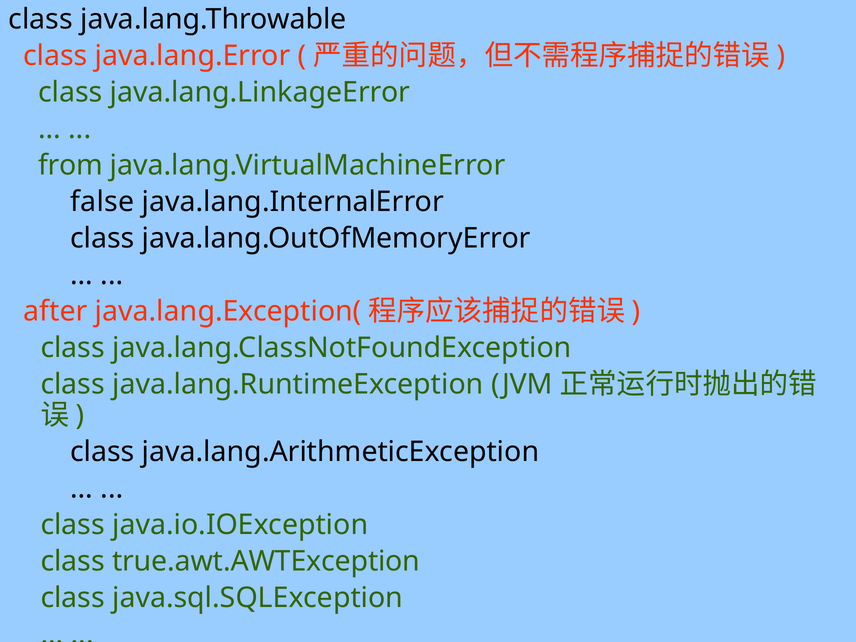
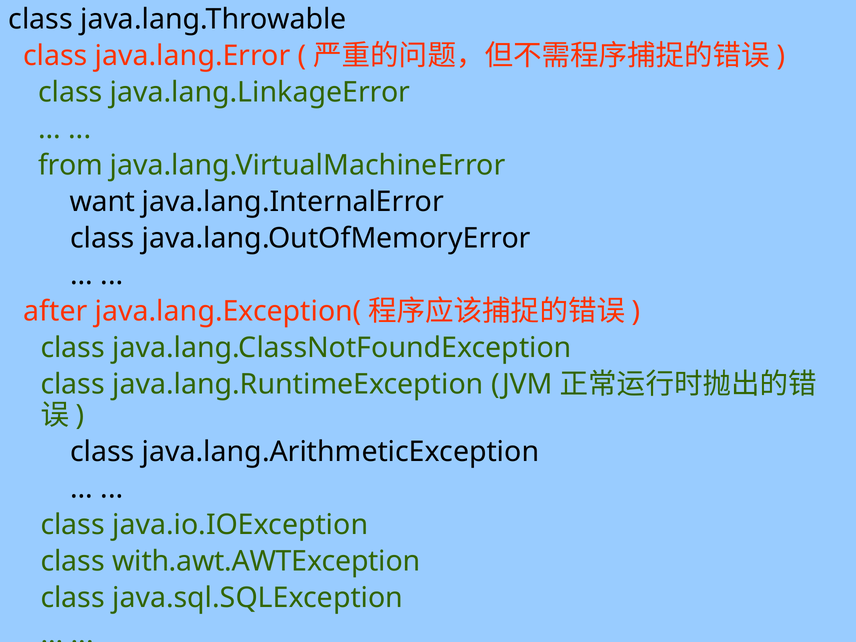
false: false -> want
true.awt.AWTException: true.awt.AWTException -> with.awt.AWTException
